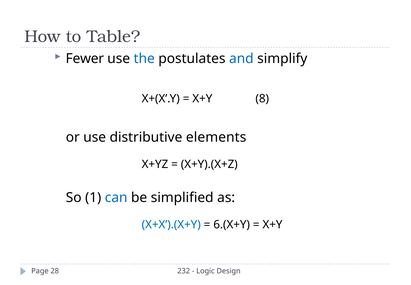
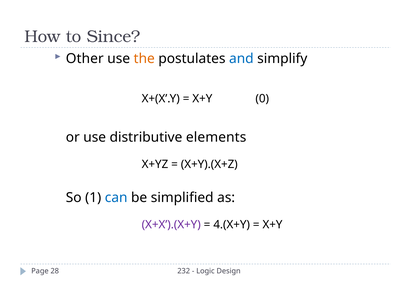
Table: Table -> Since
Fewer: Fewer -> Other
the colour: blue -> orange
8: 8 -> 0
X+X’).(X+Y colour: blue -> purple
6.(X+Y: 6.(X+Y -> 4.(X+Y
